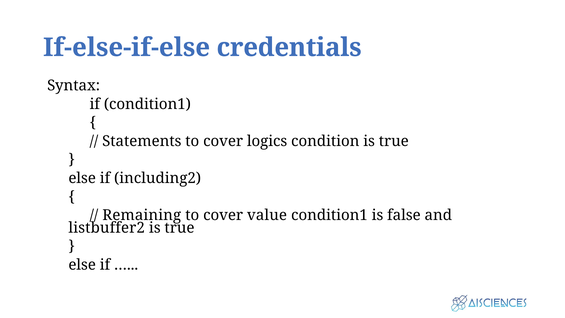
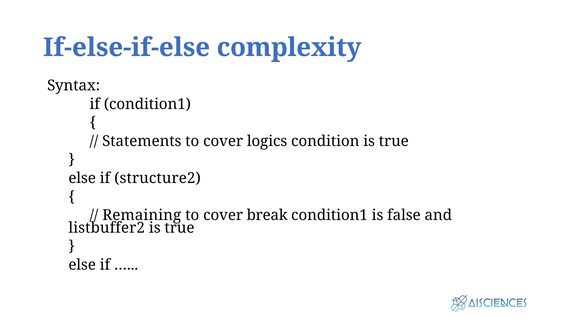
credentials: credentials -> complexity
including2: including2 -> structure2
value: value -> break
